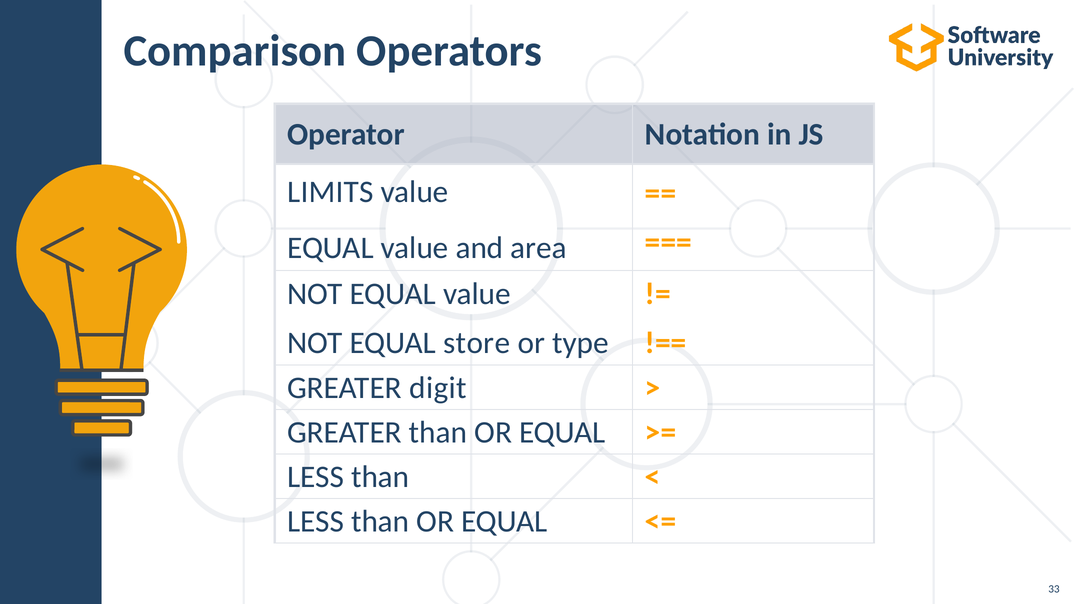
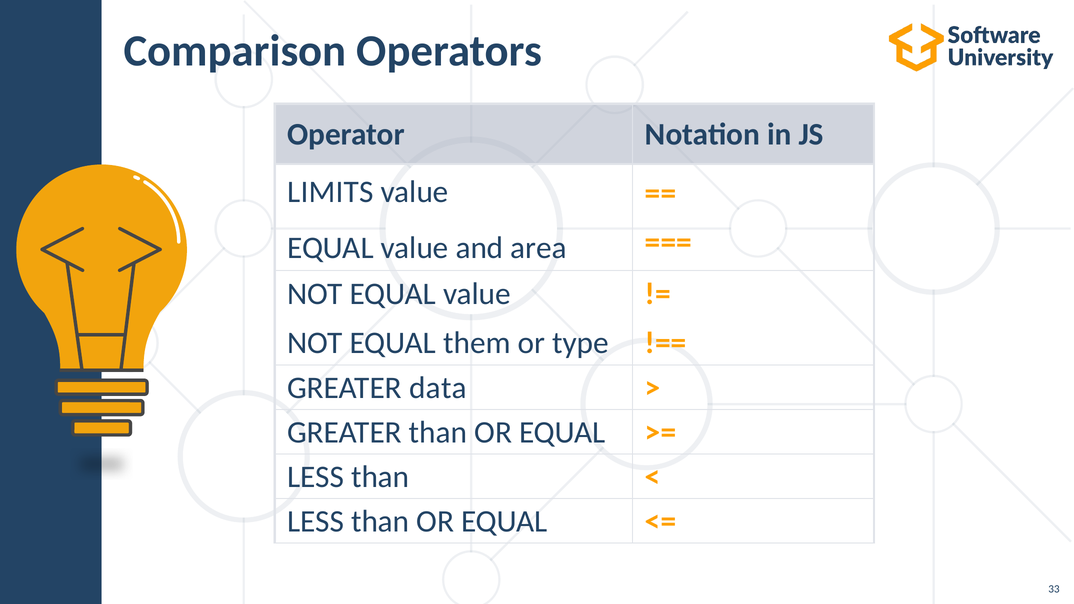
store: store -> them
digit: digit -> data
